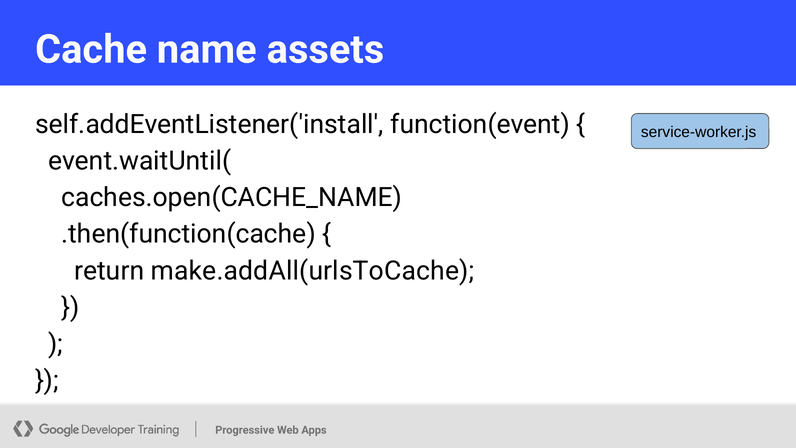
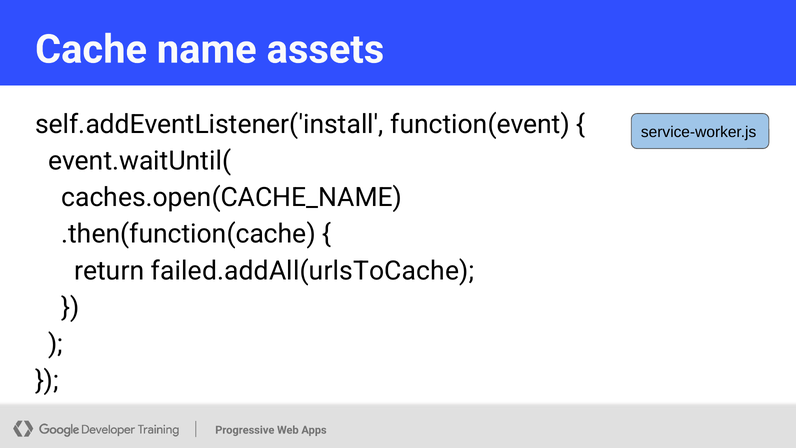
make.addAll(urlsToCache: make.addAll(urlsToCache -> failed.addAll(urlsToCache
